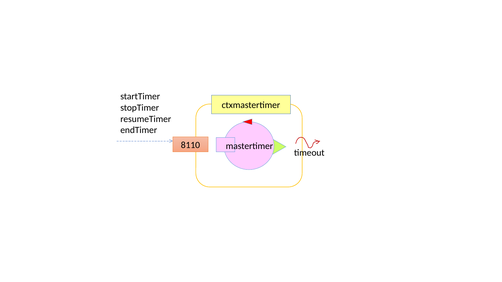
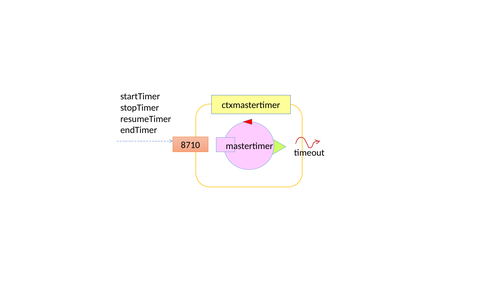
8110: 8110 -> 8710
